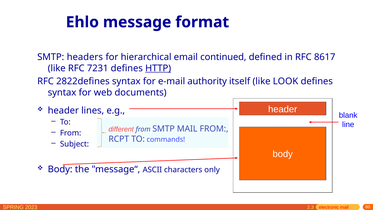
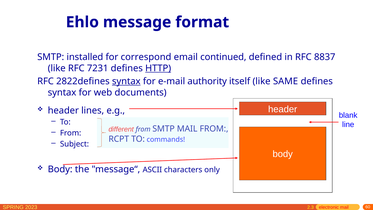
headers: headers -> installed
hierarchical: hierarchical -> correspond
8617: 8617 -> 8837
syntax at (126, 81) underline: none -> present
LOOK: LOOK -> SAME
